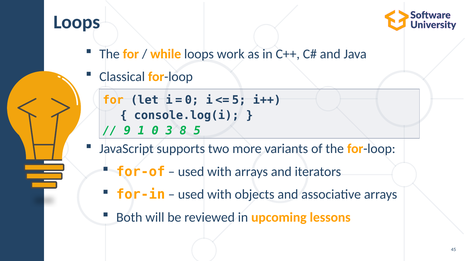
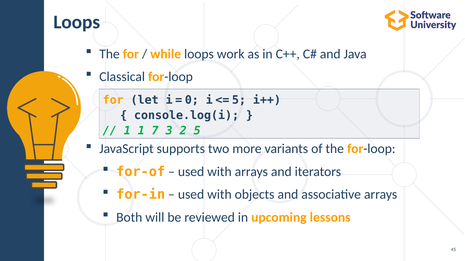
9 at (127, 131): 9 -> 1
1 0: 0 -> 7
8: 8 -> 2
